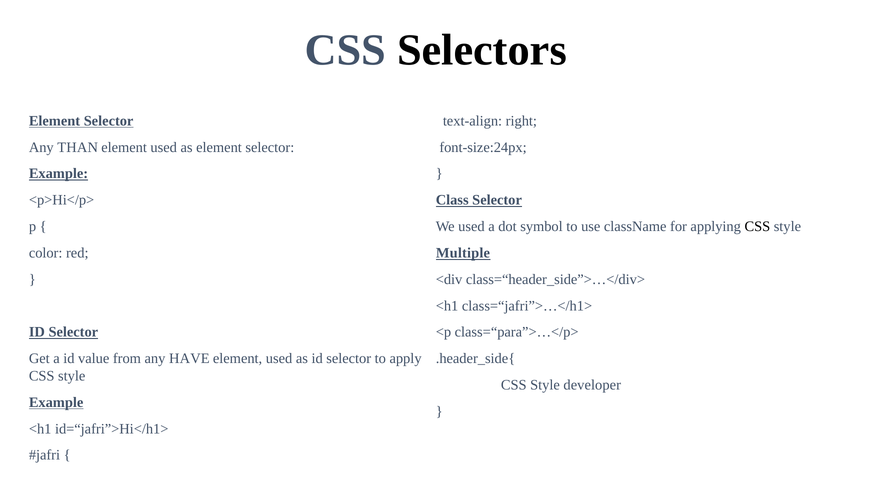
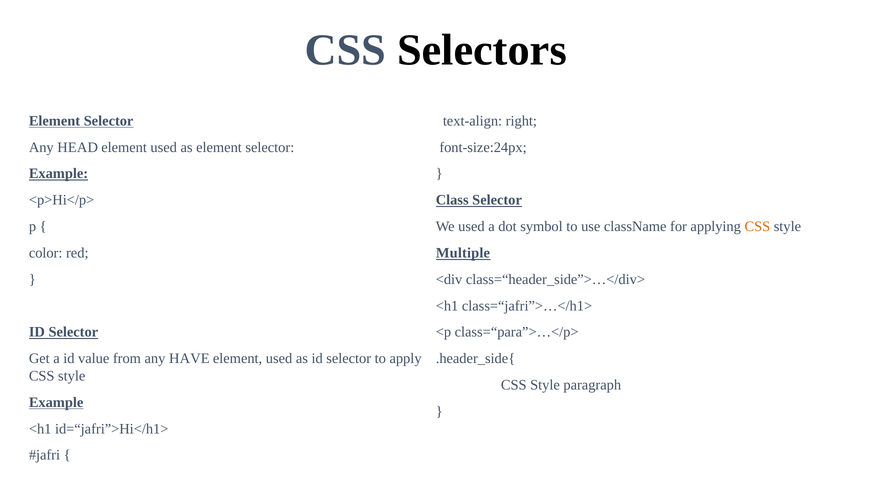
THAN: THAN -> HEAD
CSS at (757, 226) colour: black -> orange
developer: developer -> paragraph
